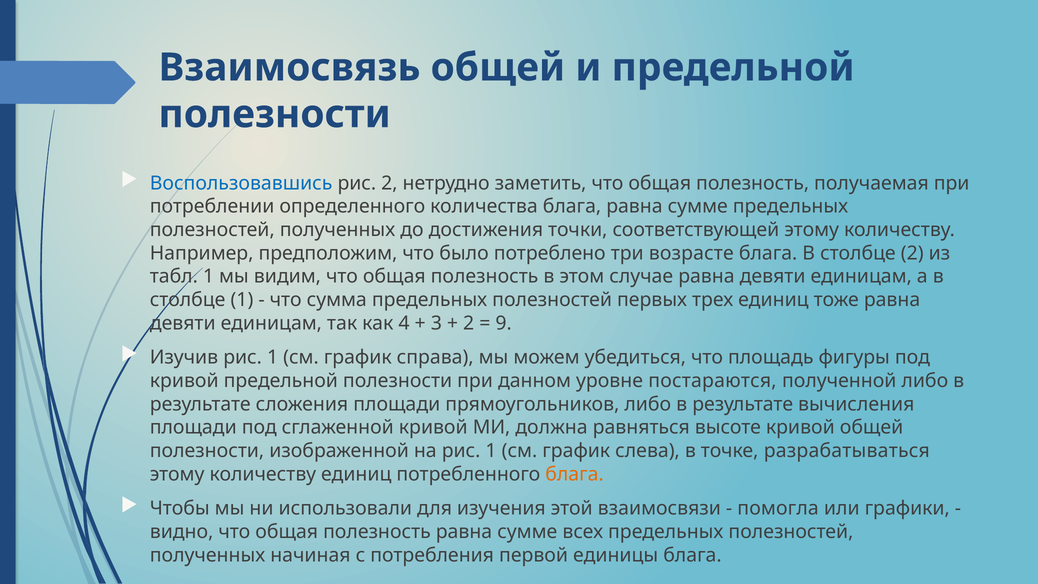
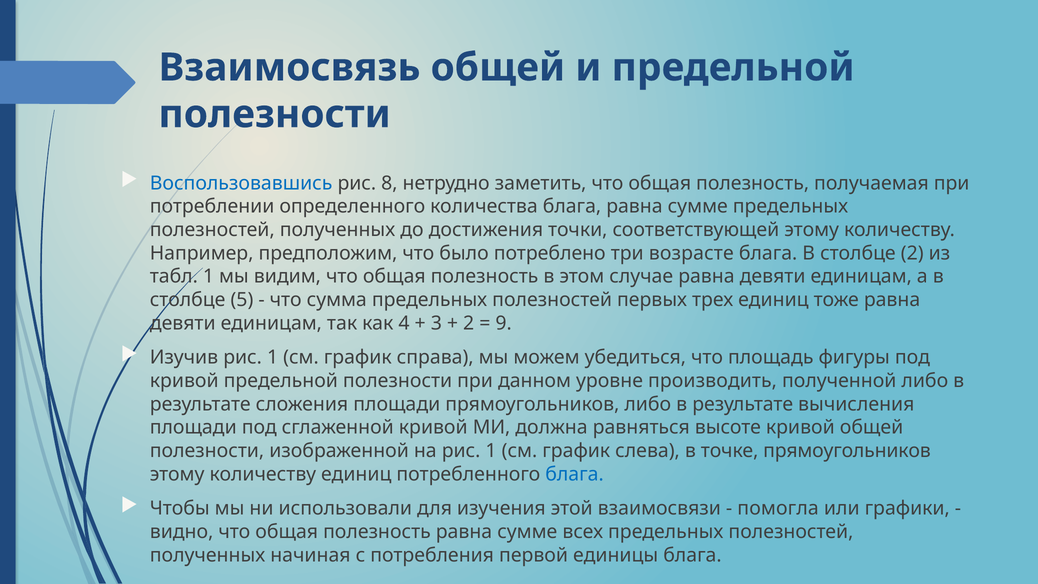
рис 2: 2 -> 8
столбце 1: 1 -> 5
постараются: постараются -> производить
точке разрабатываться: разрабатываться -> прямоугольников
блага at (575, 474) colour: orange -> blue
